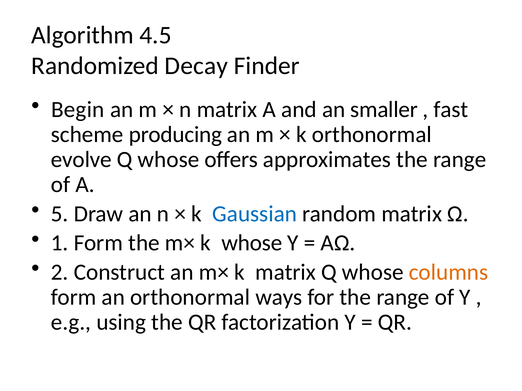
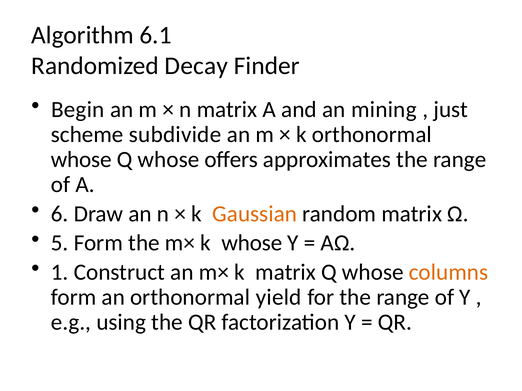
4.5: 4.5 -> 6.1
smaller: smaller -> mining
fast: fast -> just
producing: producing -> subdivide
evolve at (81, 160): evolve -> whose
5: 5 -> 6
Gaussian colour: blue -> orange
1: 1 -> 5
2: 2 -> 1
ways: ways -> yield
